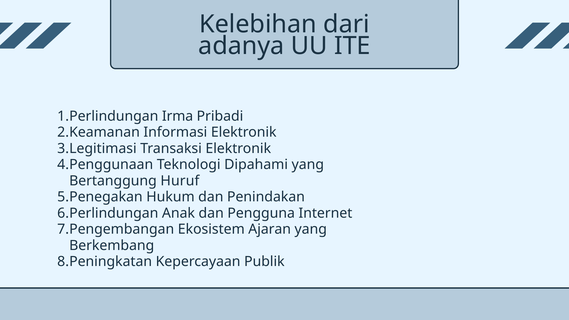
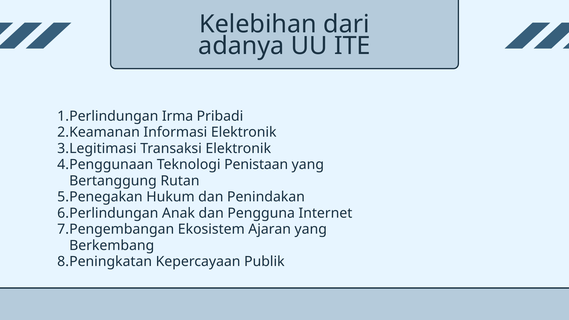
Dipahami: Dipahami -> Penistaan
Huruf: Huruf -> Rutan
